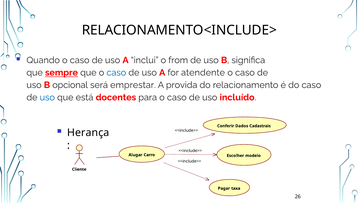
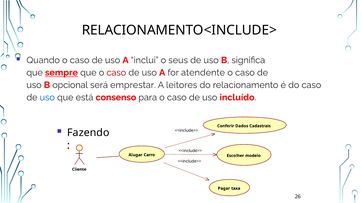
from: from -> seus
caso at (116, 73) colour: blue -> red
provida: provida -> leitores
docentes: docentes -> consenso
Herança: Herança -> Fazendo
